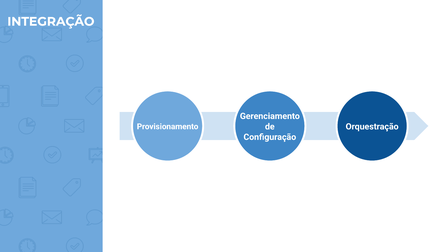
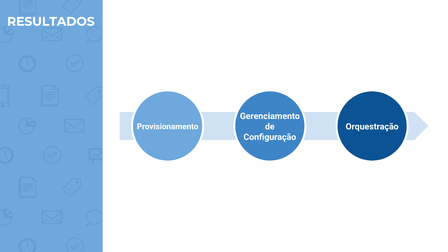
INTEGRAÇÃO: INTEGRAÇÃO -> RESULTADOS
